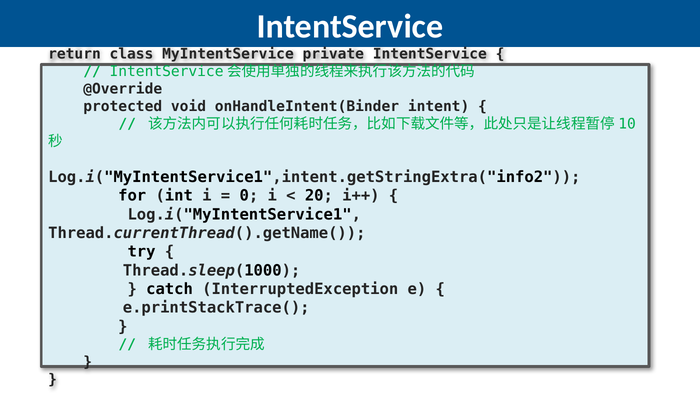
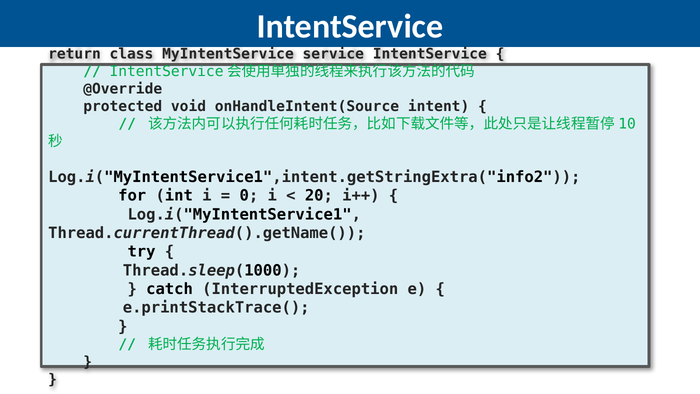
private: private -> service
onHandleIntent(Binder: onHandleIntent(Binder -> onHandleIntent(Source
